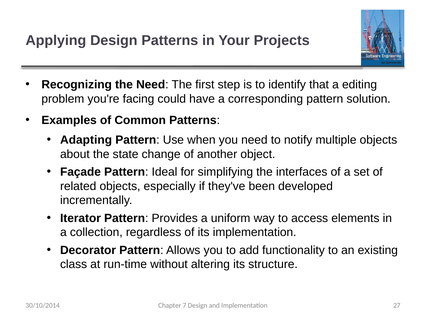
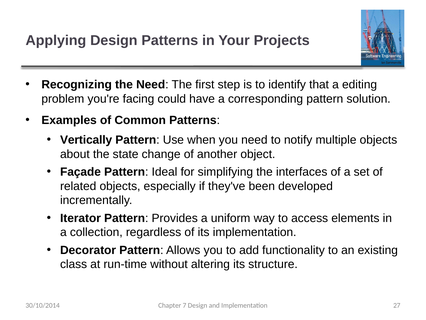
Adapting: Adapting -> Vertically
